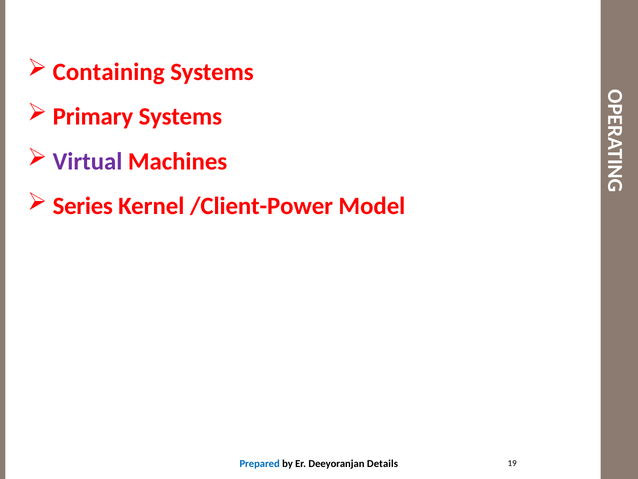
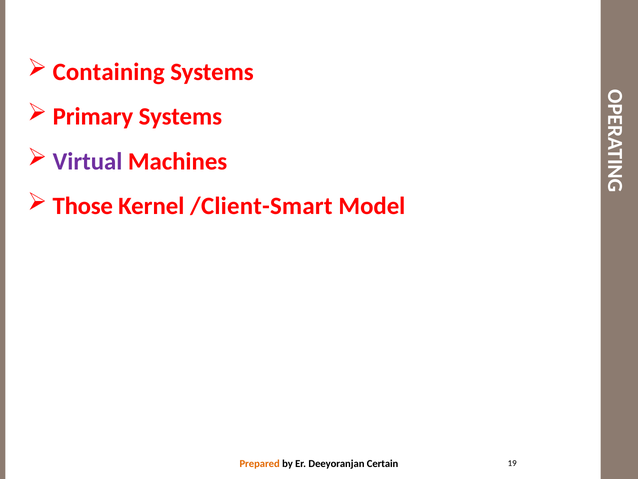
Series: Series -> Those
/Client-Power: /Client-Power -> /Client-Smart
Prepared colour: blue -> orange
Details: Details -> Certain
